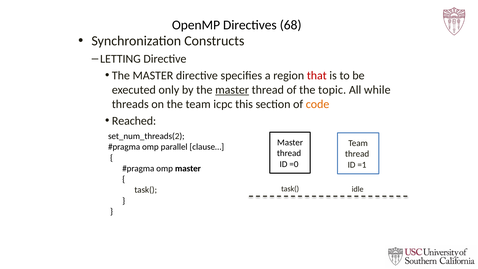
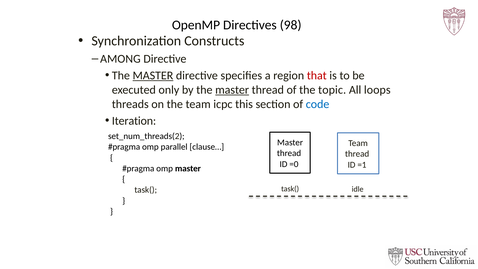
68: 68 -> 98
LETTING: LETTING -> AMONG
MASTER at (153, 76) underline: none -> present
while: while -> loops
code colour: orange -> blue
Reached: Reached -> Iteration
